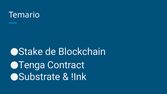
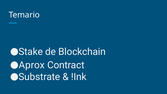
Tenga: Tenga -> Aprox
